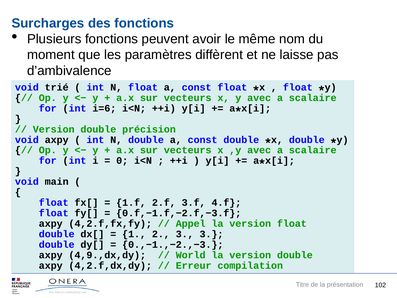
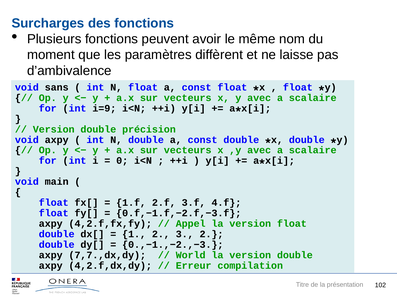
trié: trié -> sans
i=6: i=6 -> i=9
3 3: 3 -> 2
4,9.,dx,dy: 4,9.,dx,dy -> 7,7.,dx,dy
